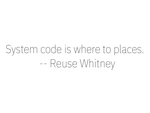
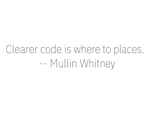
System: System -> Clearer
Reuse: Reuse -> Mullin
